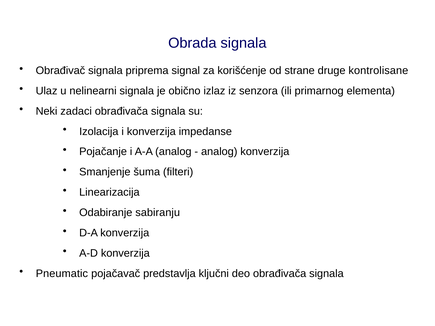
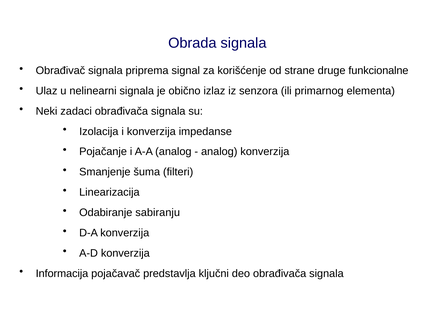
kontrolisane: kontrolisane -> funkcionalne
Pneumatic: Pneumatic -> Informacija
